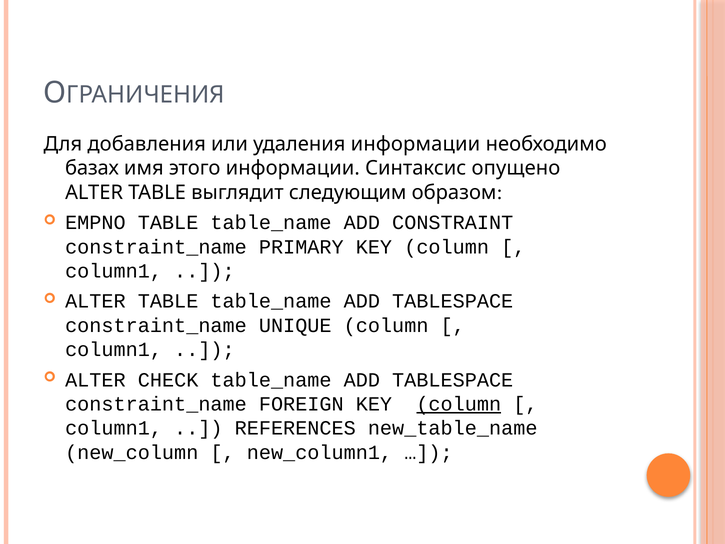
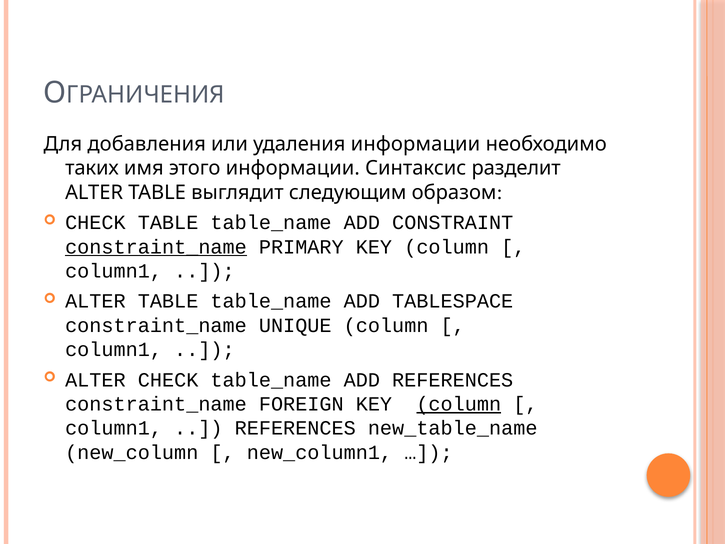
базах: базах -> таких
опущено: опущено -> разделит
EMPNO at (95, 223): EMPNO -> CHECK
constraint_name at (156, 247) underline: none -> present
TABLESPACE at (453, 380): TABLESPACE -> REFERENCES
